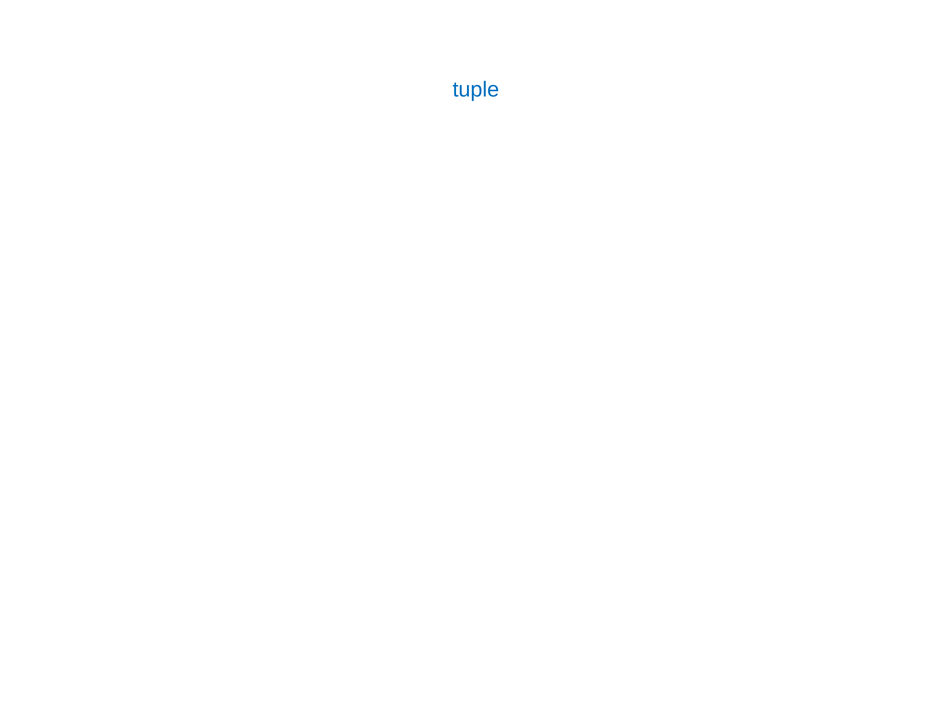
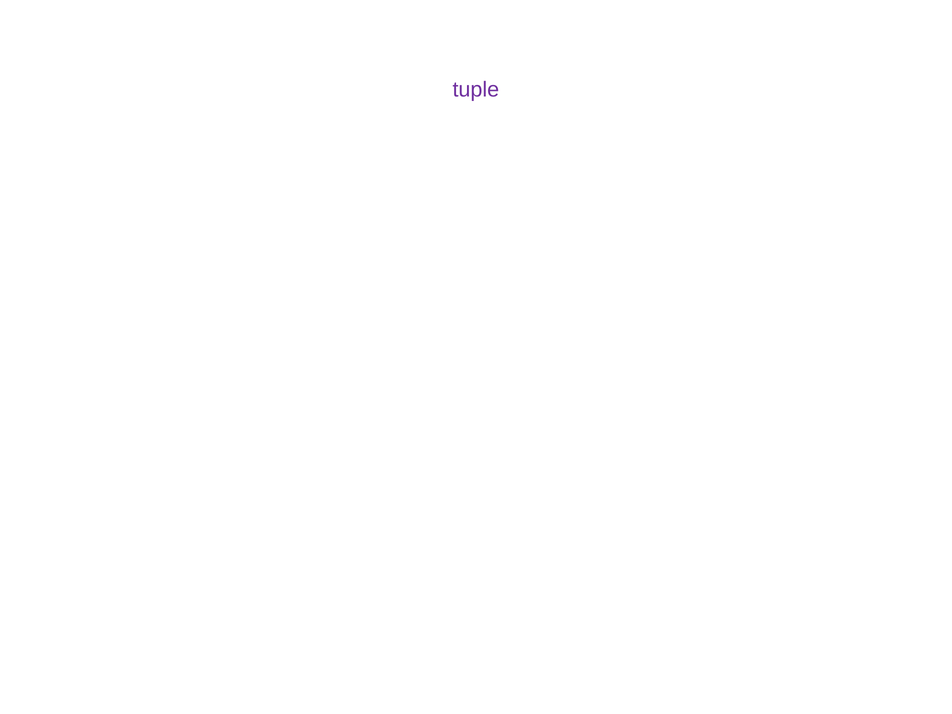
tuple colour: blue -> purple
